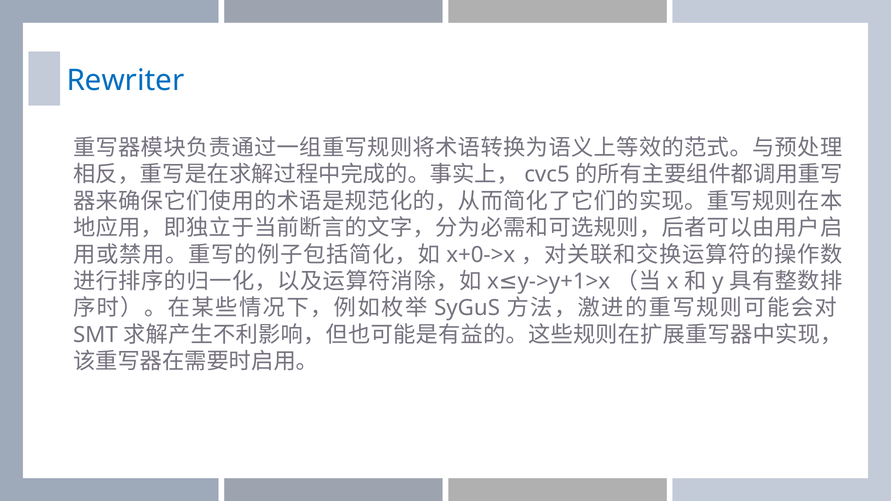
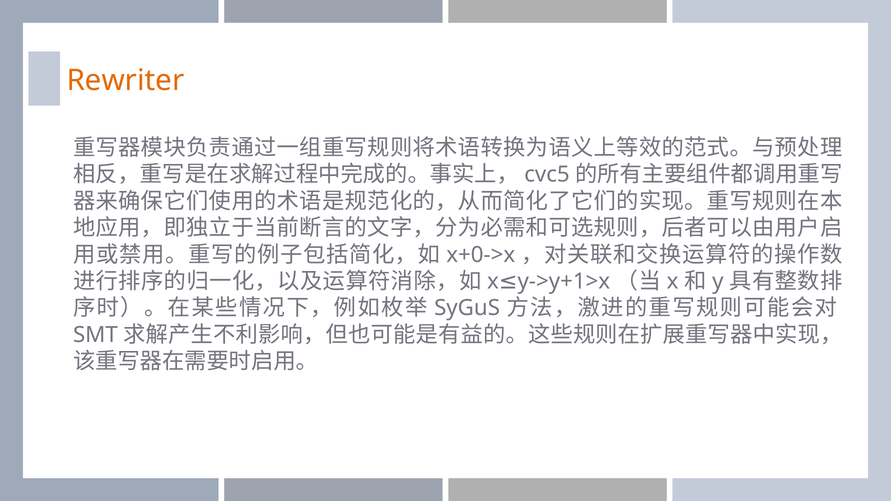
Rewriter colour: blue -> orange
